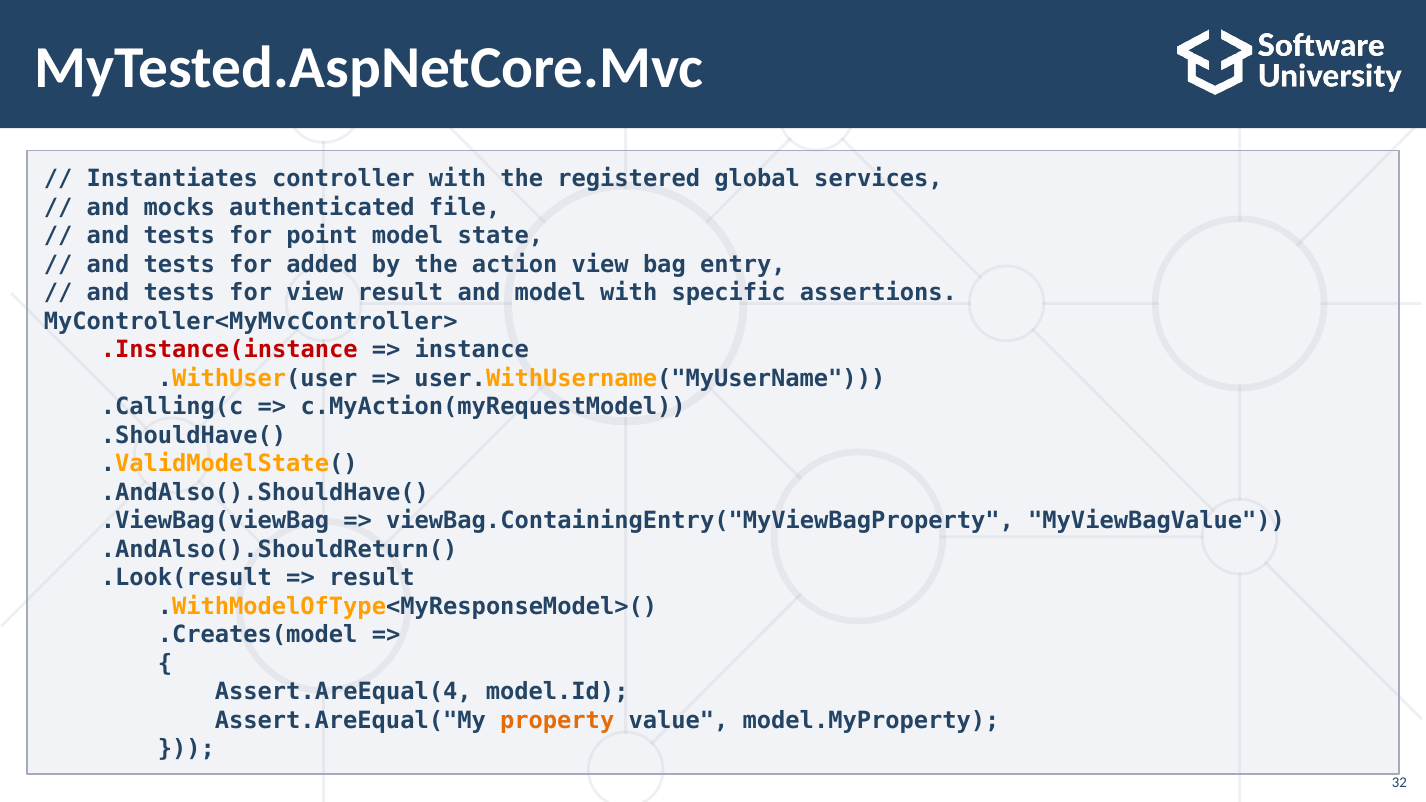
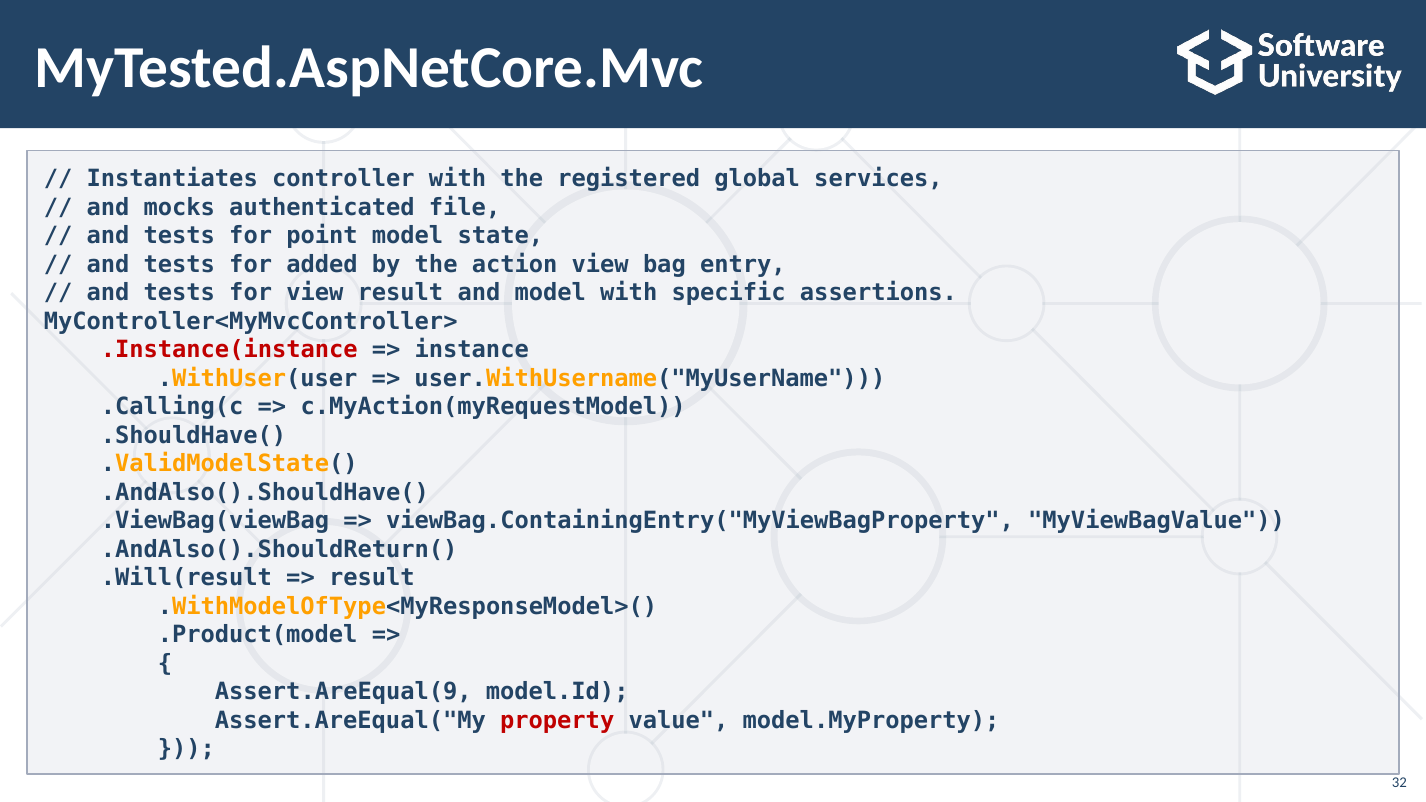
.Look(result: .Look(result -> .Will(result
.Creates(model: .Creates(model -> .Product(model
Assert.AreEqual(4: Assert.AreEqual(4 -> Assert.AreEqual(9
property colour: orange -> red
